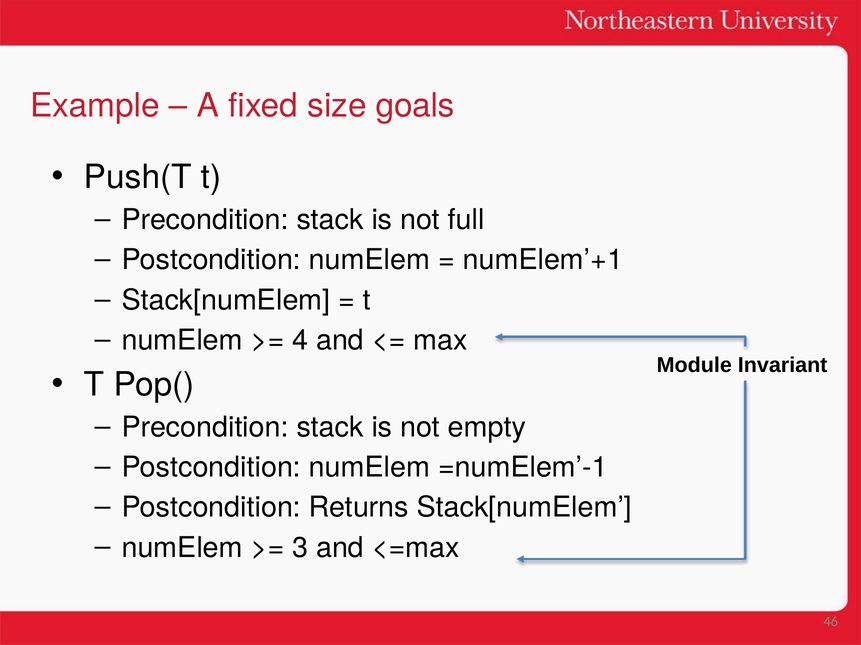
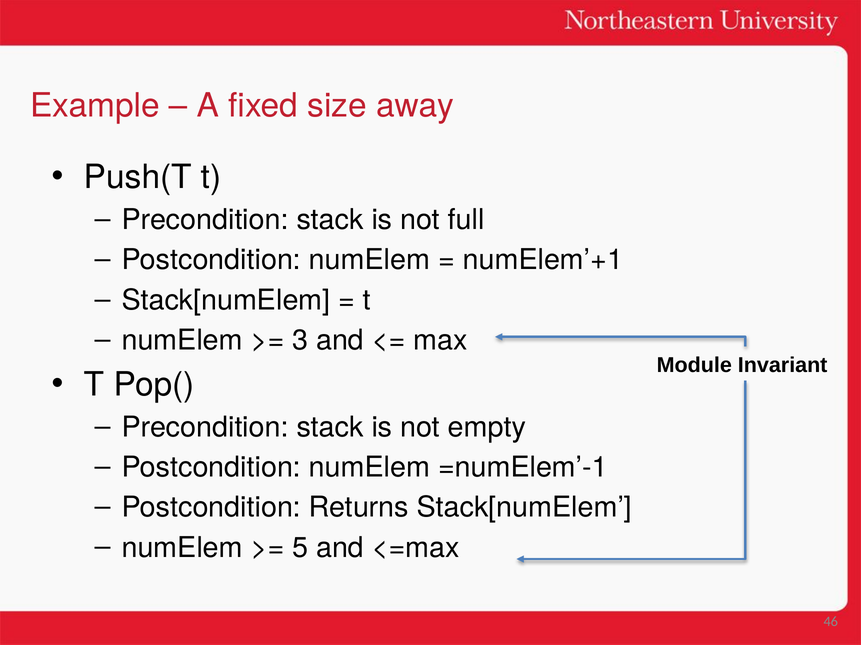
goals: goals -> away
4: 4 -> 3
3: 3 -> 5
